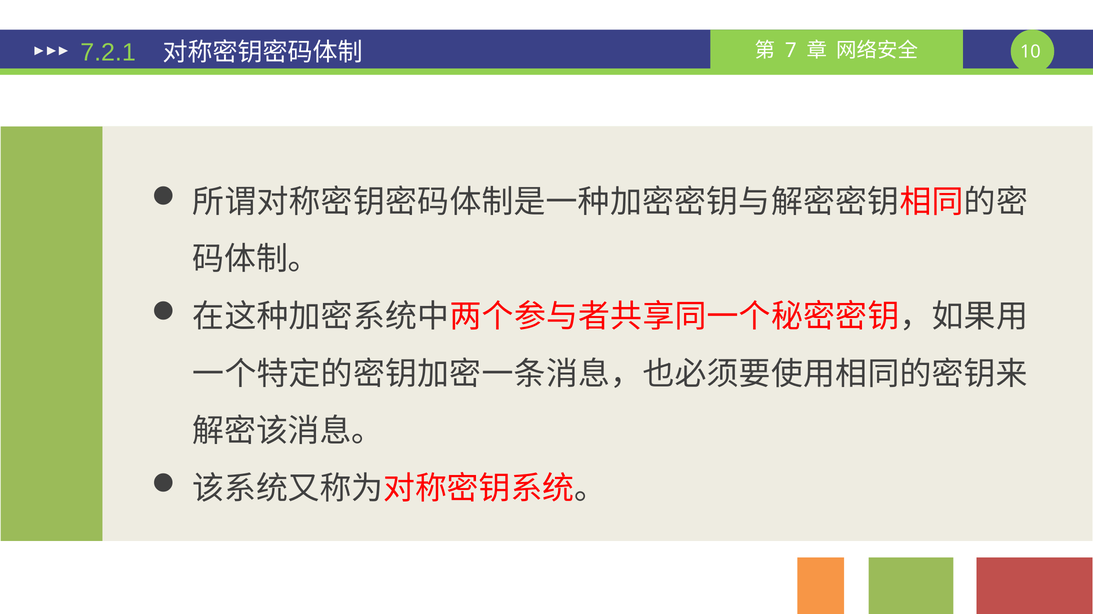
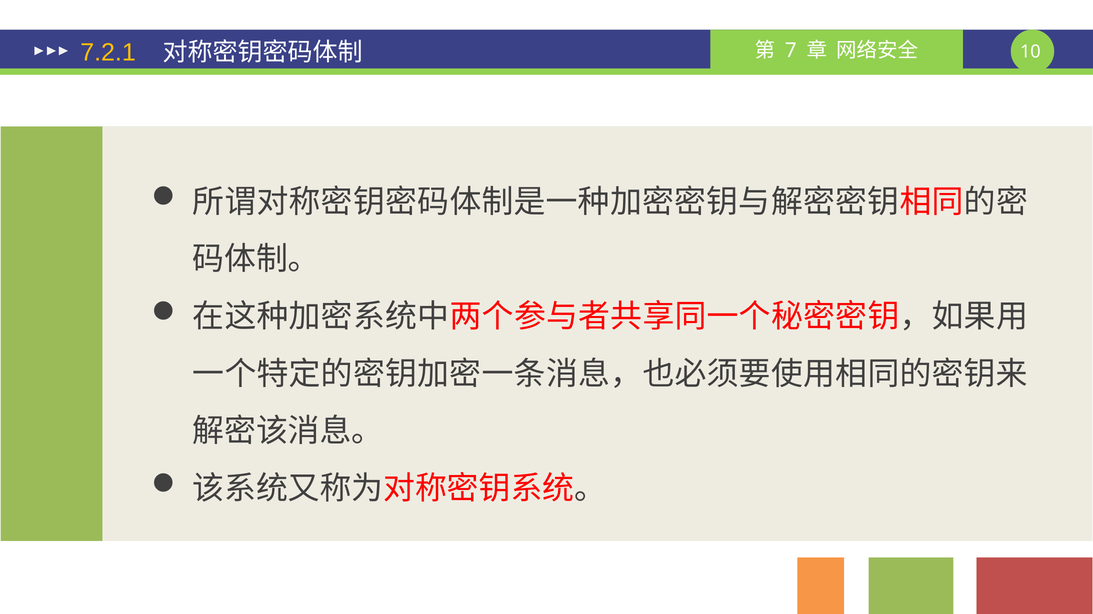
7.2.1 colour: light green -> yellow
